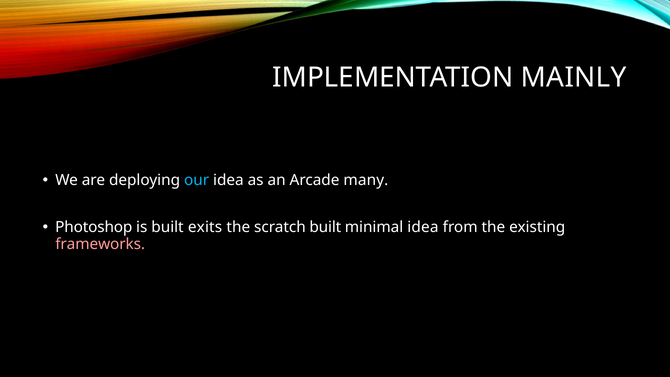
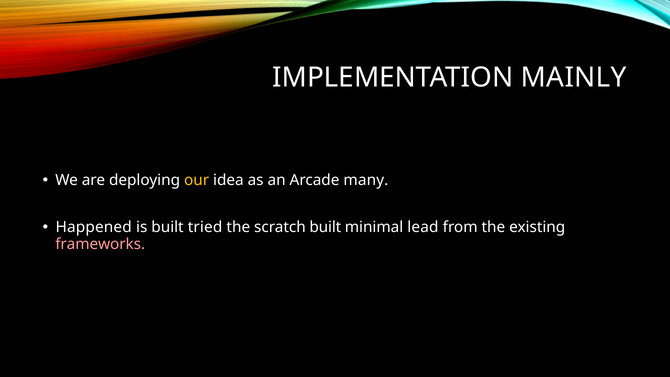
our colour: light blue -> yellow
Photoshop: Photoshop -> Happened
exits: exits -> tried
minimal idea: idea -> lead
